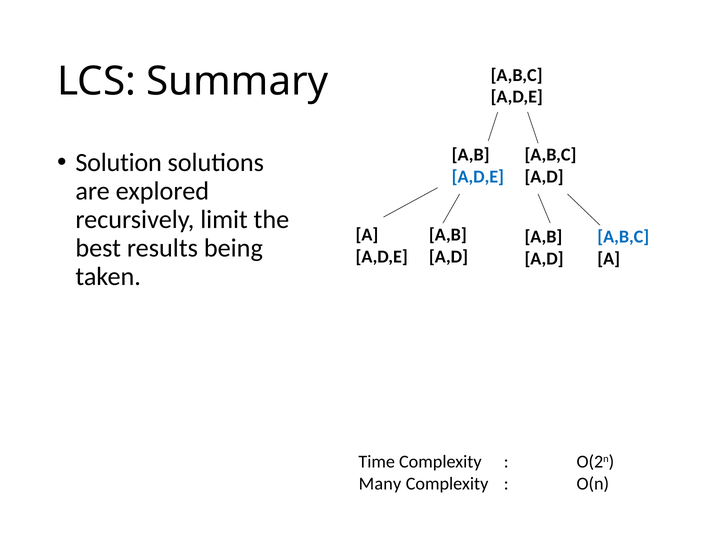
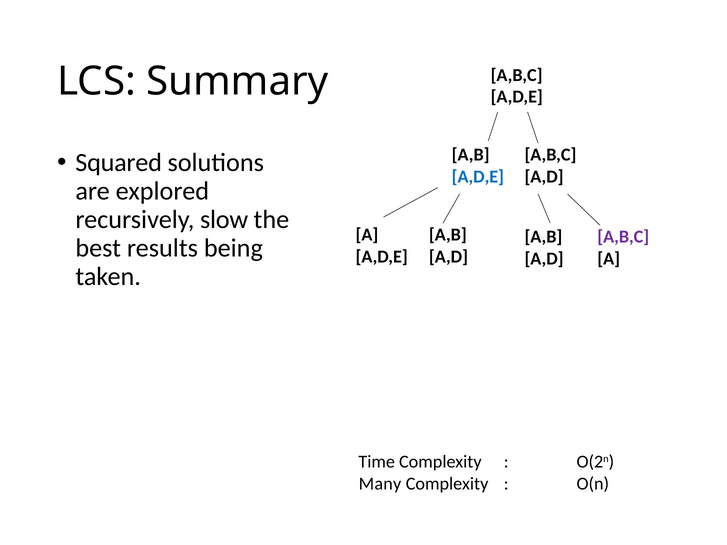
Solution: Solution -> Squared
limit: limit -> slow
A,B,C at (623, 237) colour: blue -> purple
